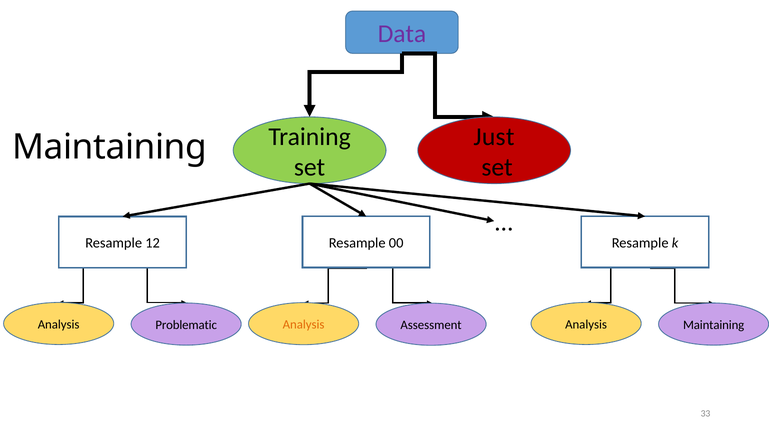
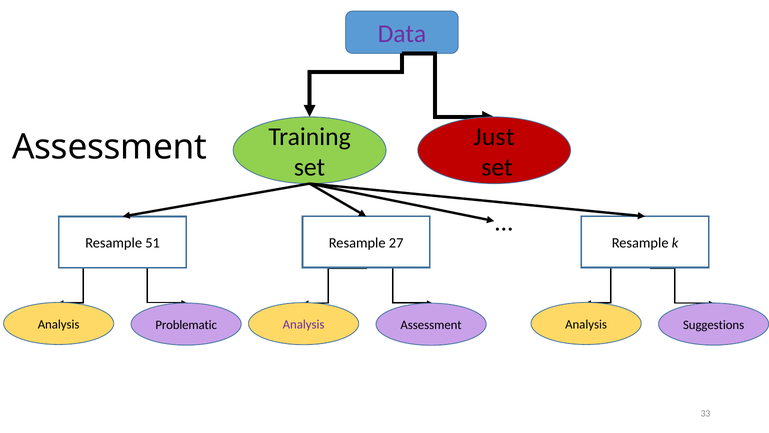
Maintaining at (110, 147): Maintaining -> Assessment
12: 12 -> 51
00: 00 -> 27
Analysis Maintaining: Maintaining -> Suggestions
Analysis at (304, 324) colour: orange -> purple
